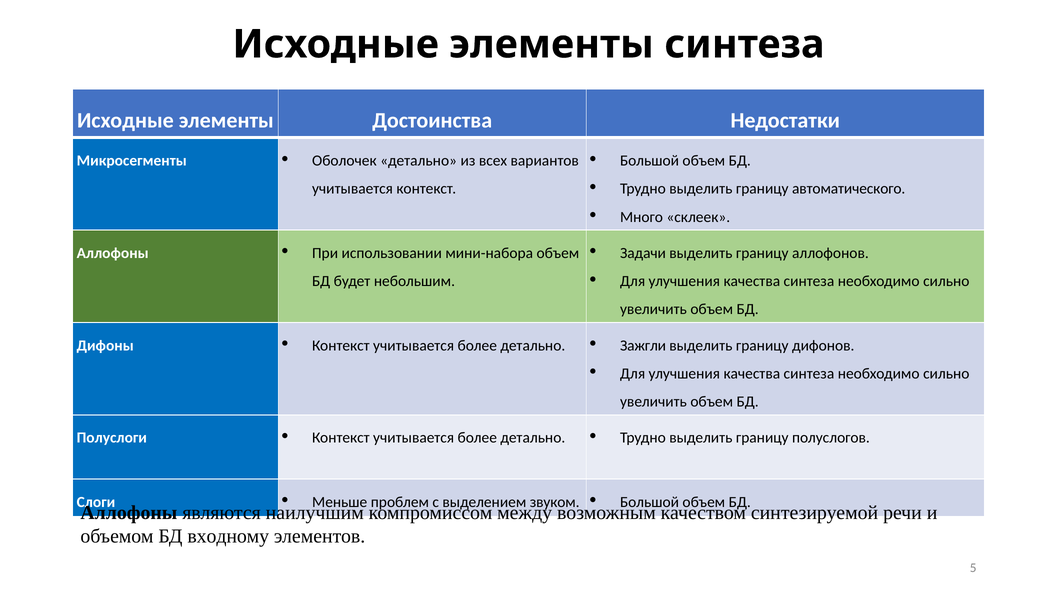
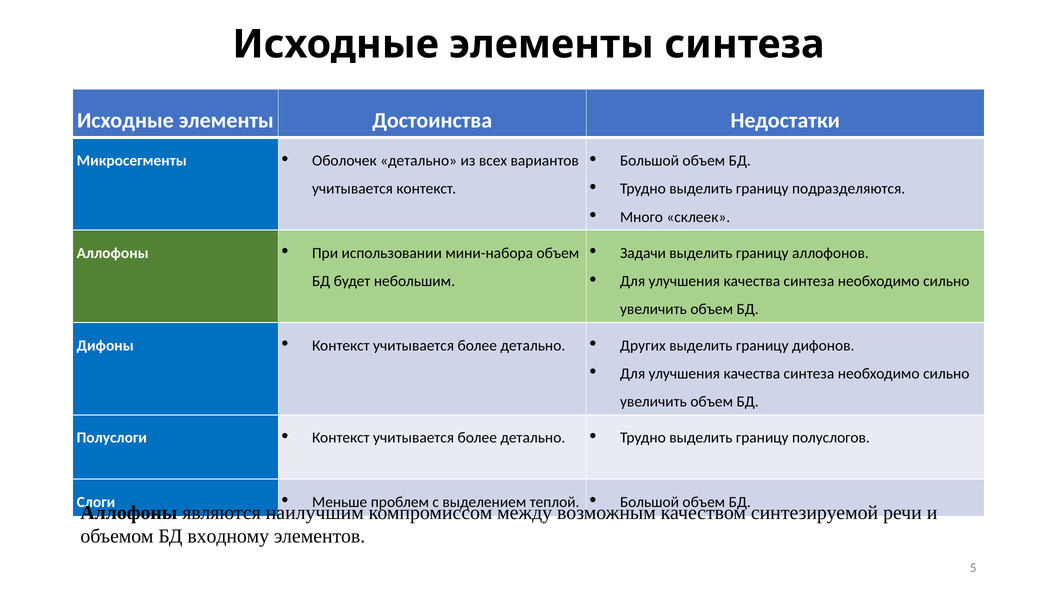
автоматического: автоматического -> подразделяются
Зажгли: Зажгли -> Других
звуком: звуком -> теплой
